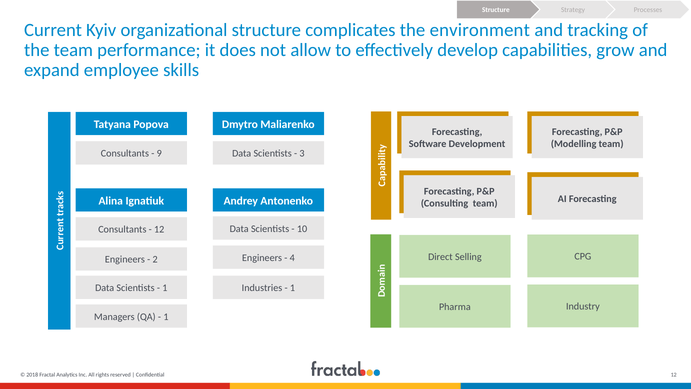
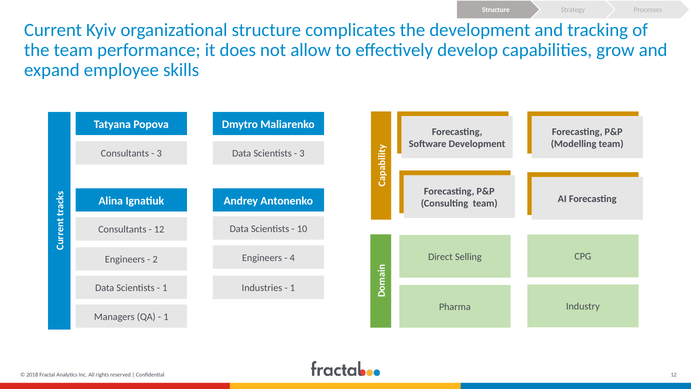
the environment: environment -> development
9 at (159, 153): 9 -> 3
